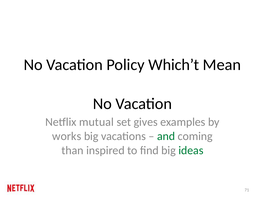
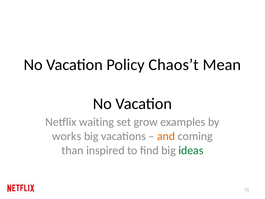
Which’t: Which’t -> Chaos’t
mutual: mutual -> waiting
gives: gives -> grow
and colour: green -> orange
